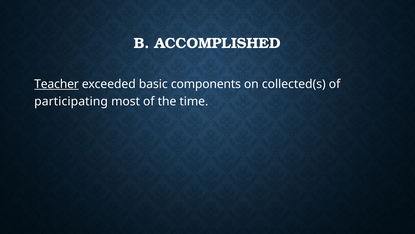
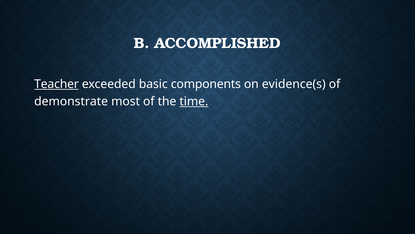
collected(s: collected(s -> evidence(s
participating: participating -> demonstrate
time underline: none -> present
